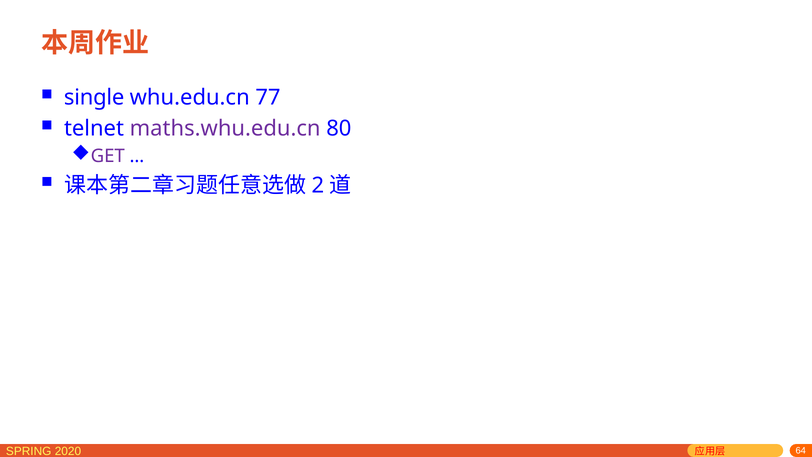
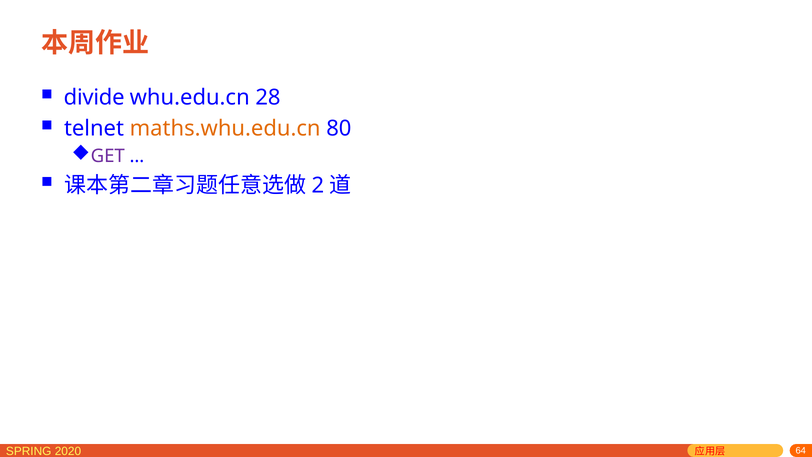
single: single -> divide
77: 77 -> 28
maths.whu.edu.cn colour: purple -> orange
